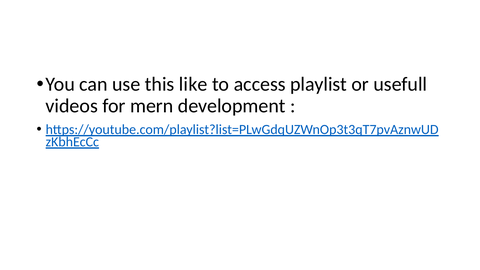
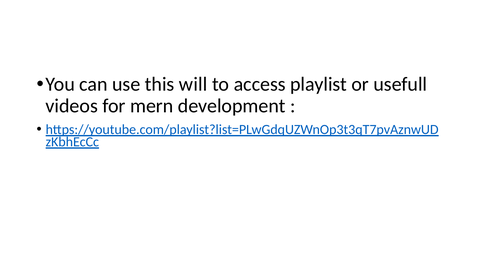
like: like -> will
